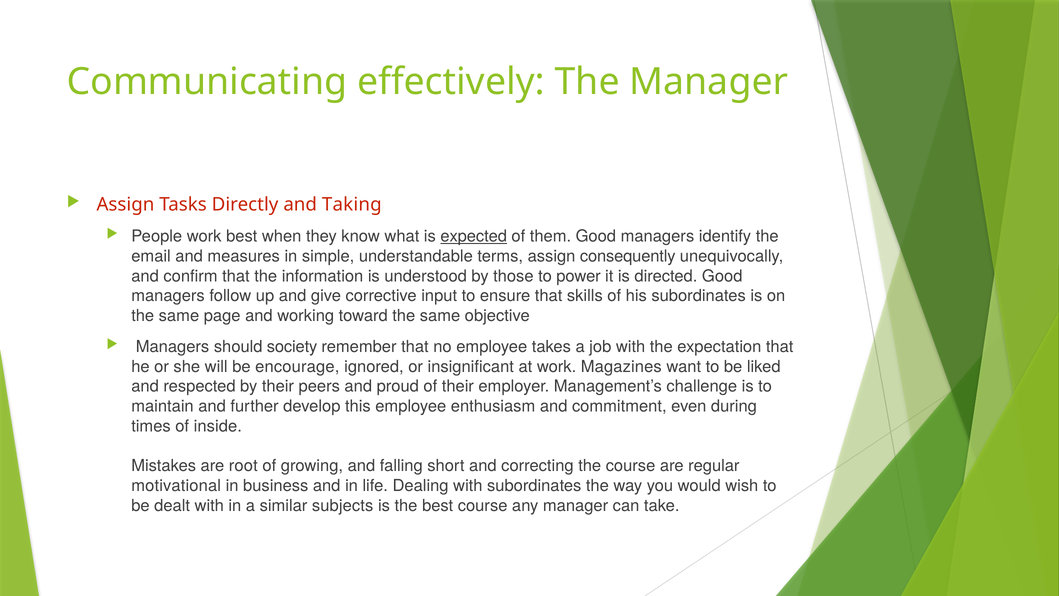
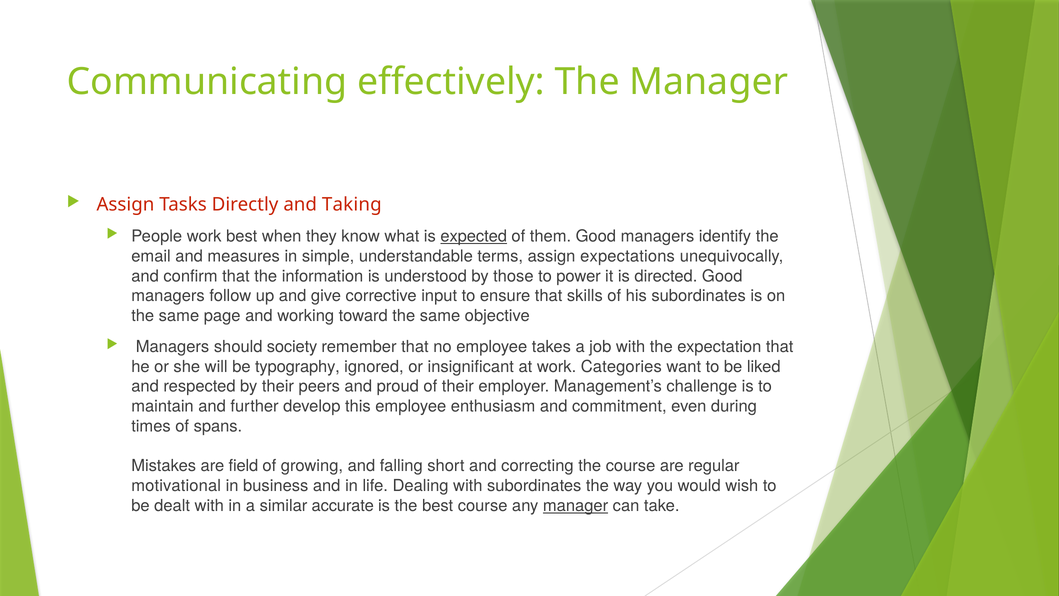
consequently: consequently -> expectations
encourage: encourage -> typography
Magazines: Magazines -> Categories
inside: inside -> spans
root: root -> field
subjects: subjects -> accurate
manager at (576, 505) underline: none -> present
